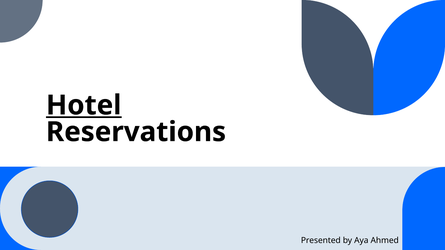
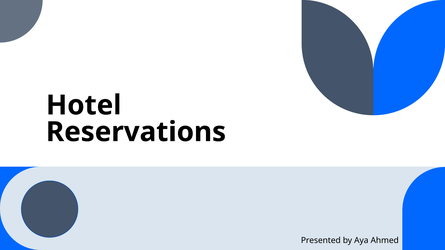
Hotel underline: present -> none
